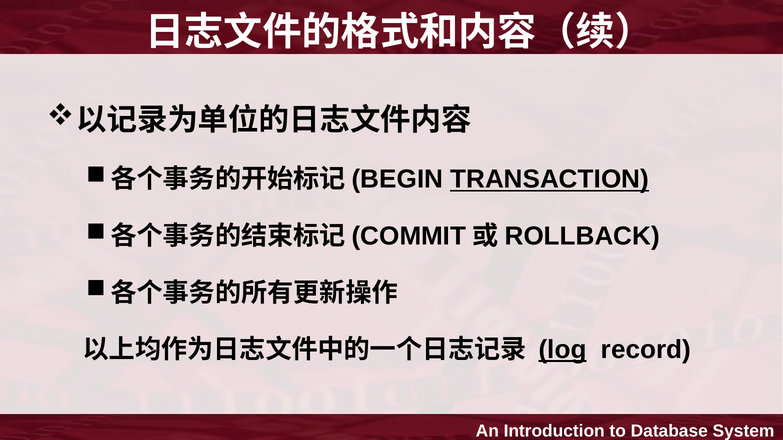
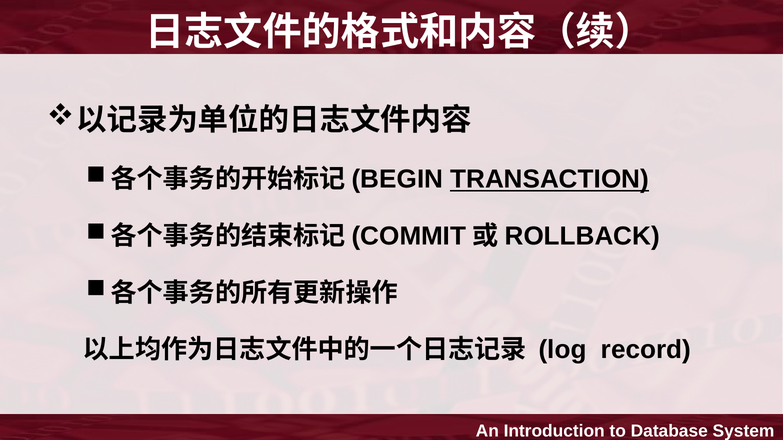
log underline: present -> none
